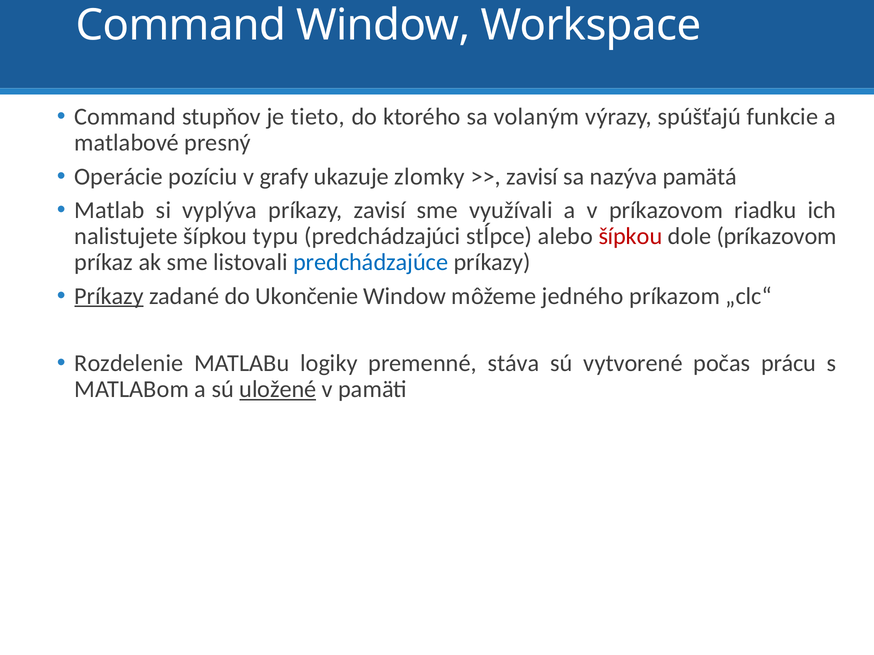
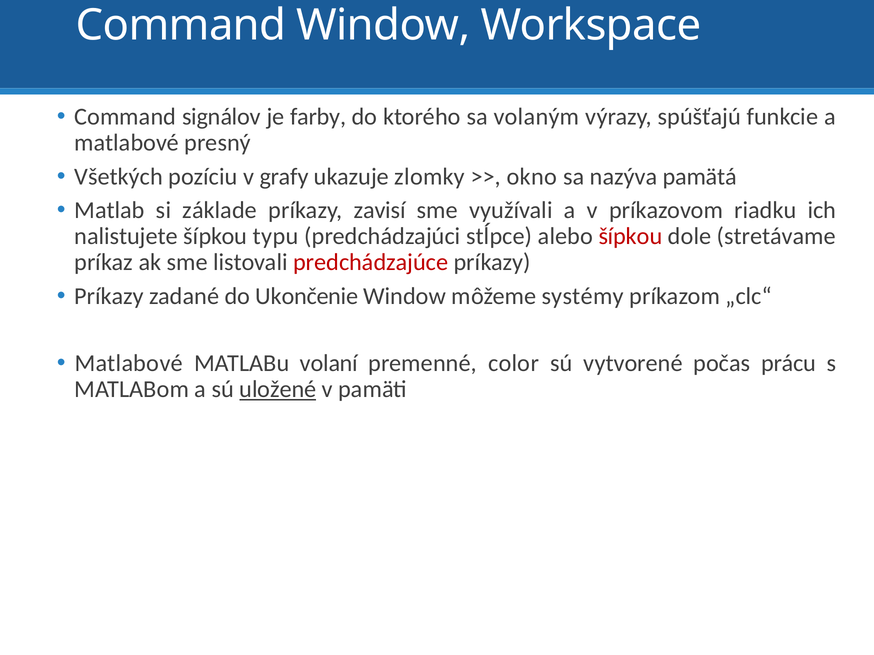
stupňov: stupňov -> signálov
tieto: tieto -> farby
Operácie: Operácie -> Všetkých
zavisí at (532, 177): zavisí -> okno
vyplýva: vyplýva -> základe
dole príkazovom: príkazovom -> stretávame
predchádzajúce colour: blue -> red
Príkazy at (109, 296) underline: present -> none
jedného: jedného -> systémy
Rozdelenie at (129, 363): Rozdelenie -> Matlabové
logiky: logiky -> volaní
stáva: stáva -> color
